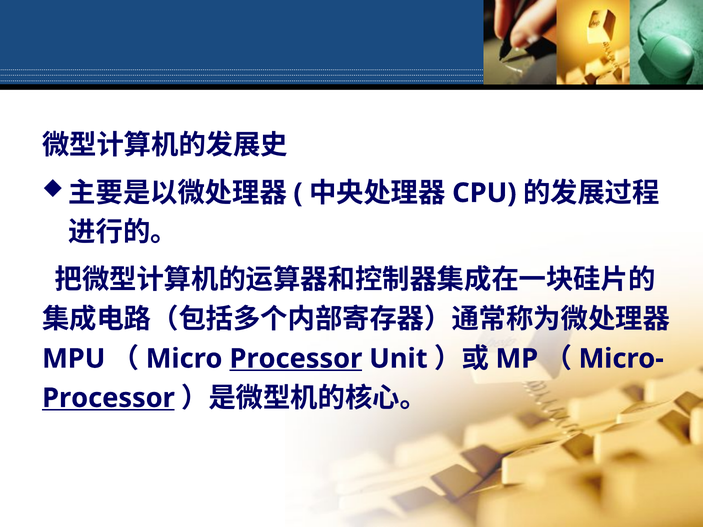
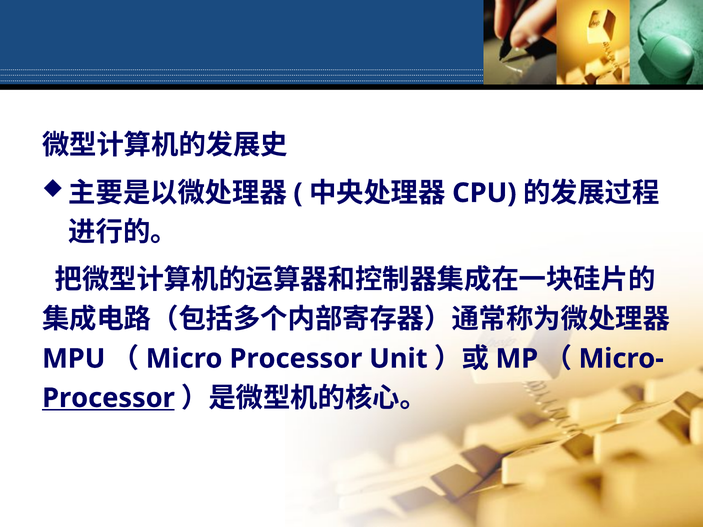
Processor at (296, 359) underline: present -> none
